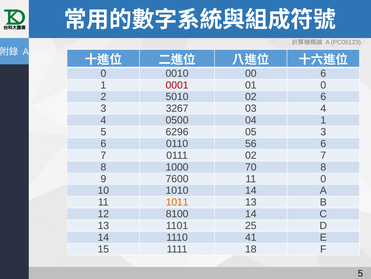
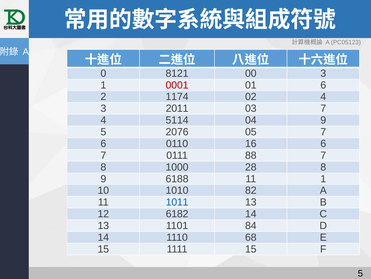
0010: 0010 -> 8121
00 6: 6 -> 3
01 0: 0 -> 6
5010: 5010 -> 1174
02 6: 6 -> 4
3267: 3267 -> 2011
03 4: 4 -> 7
0500: 0500 -> 5114
04 1: 1 -> 9
6296: 6296 -> 2076
05 3: 3 -> 7
56: 56 -> 16
0111 02: 02 -> 88
70: 70 -> 28
7600: 7600 -> 6188
11 0: 0 -> 1
1010 14: 14 -> 82
1011 colour: orange -> blue
8100: 8100 -> 6182
25: 25 -> 84
41: 41 -> 68
1111 18: 18 -> 15
